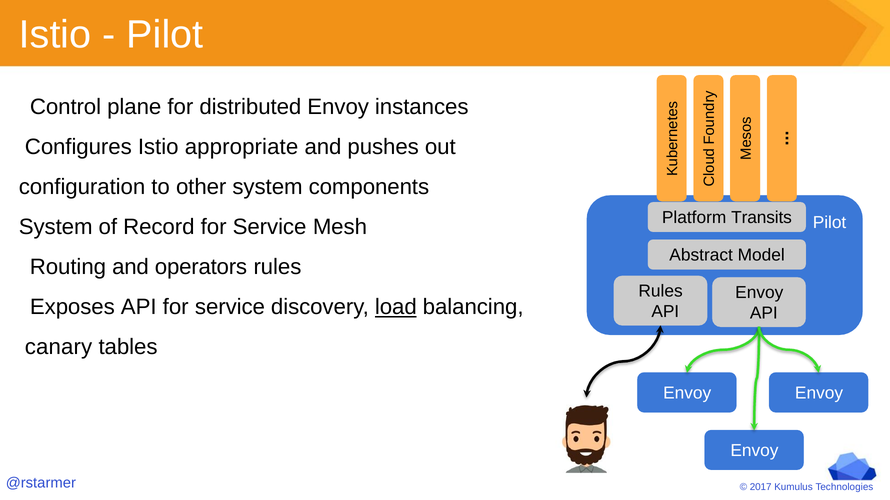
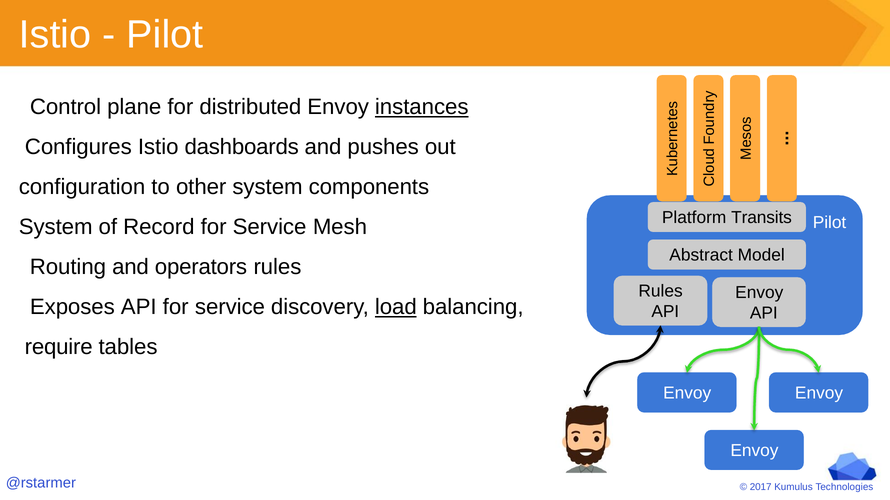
instances underline: none -> present
appropriate: appropriate -> dashboards
canary: canary -> require
